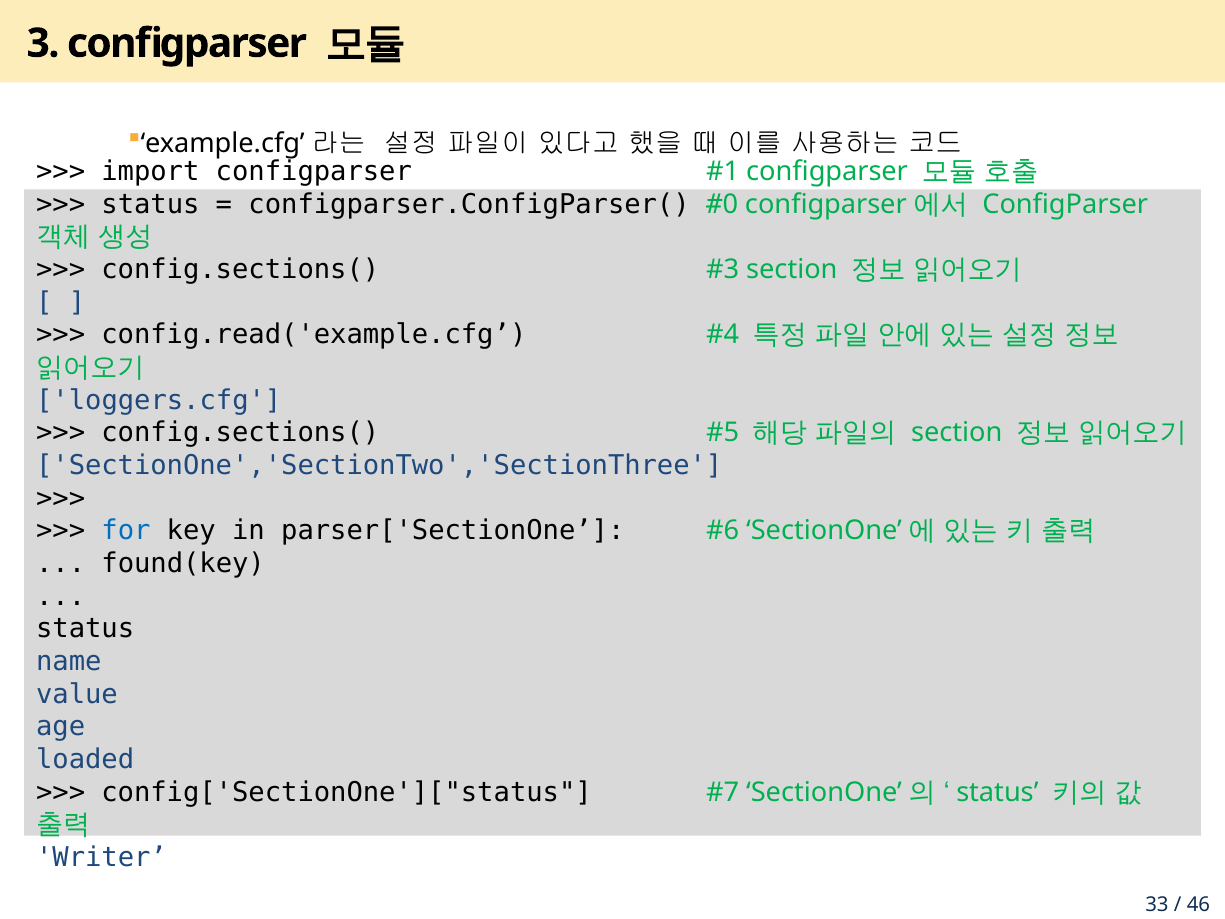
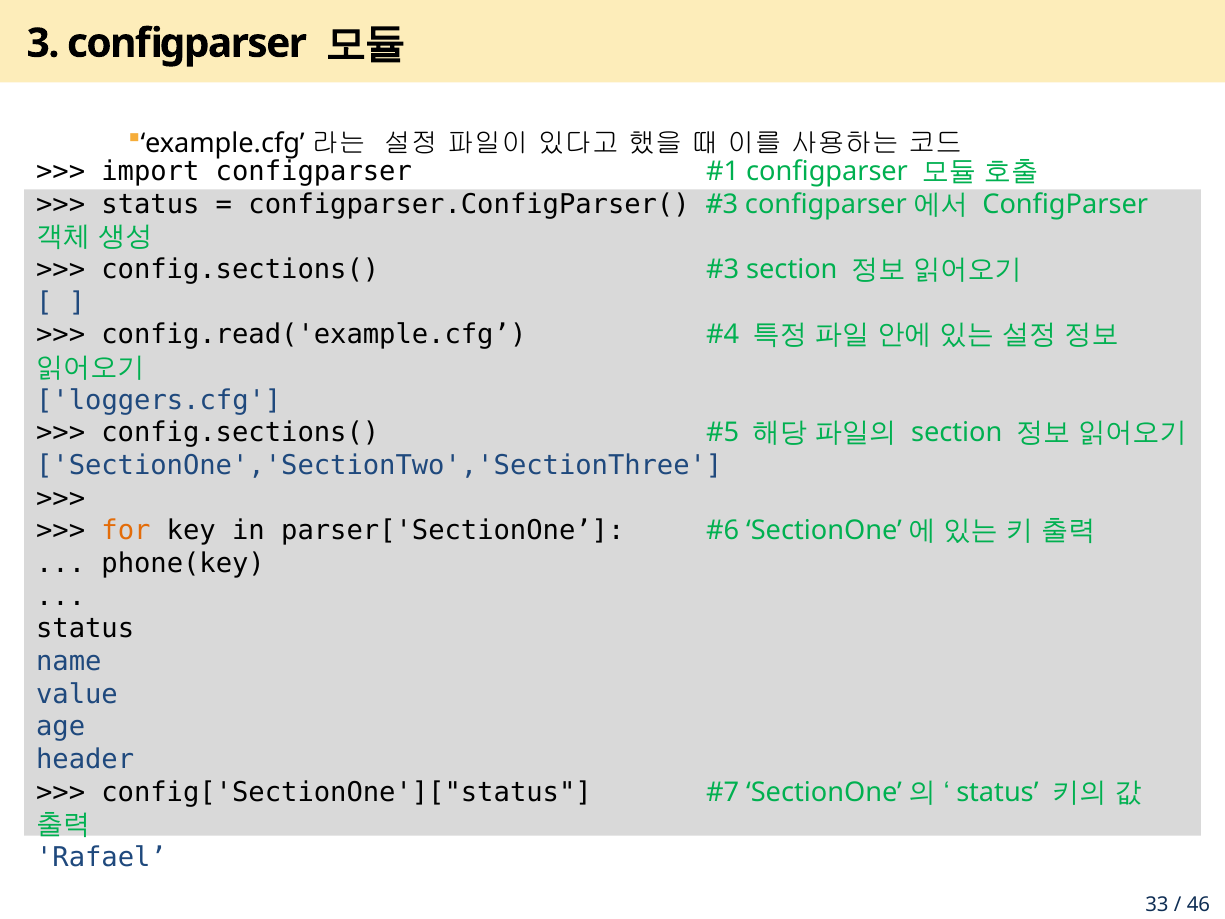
0 at (730, 204): 0 -> 3
for colour: blue -> orange
found(key: found(key -> phone(key
loaded: loaded -> header
Writer: Writer -> Rafael
